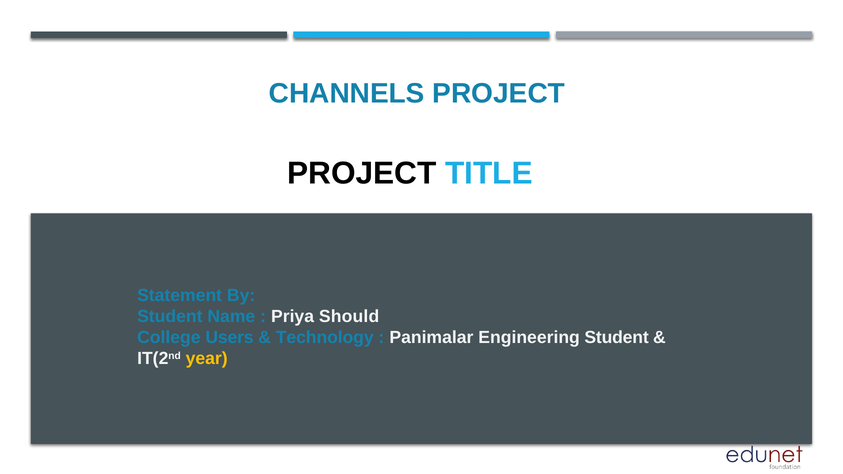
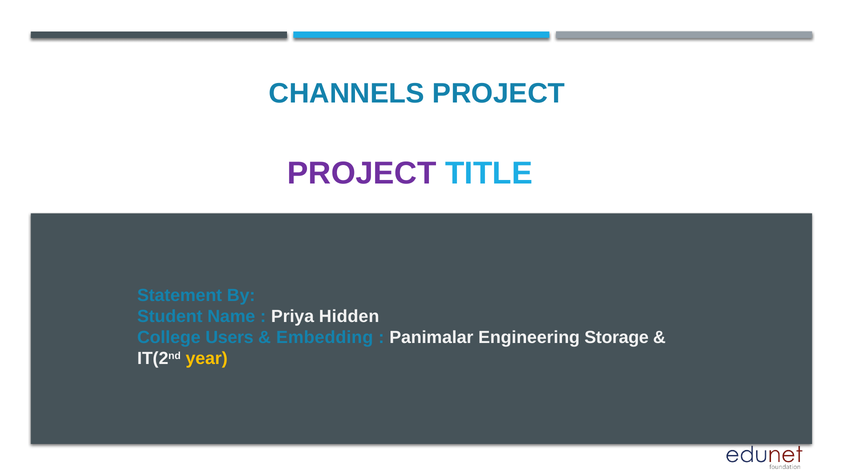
PROJECT at (362, 174) colour: black -> purple
Should: Should -> Hidden
Technology: Technology -> Embedding
Engineering Student: Student -> Storage
